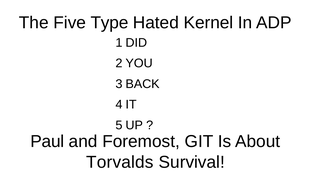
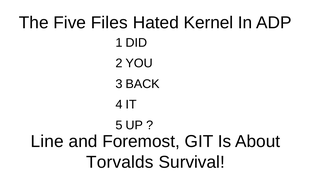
Type: Type -> Files
Paul: Paul -> Line
